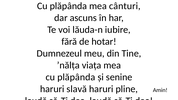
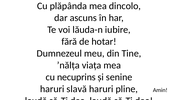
mea cânturi: cânturi -> dincolo
plăpânda at (76, 77): plăpânda -> necuprins
